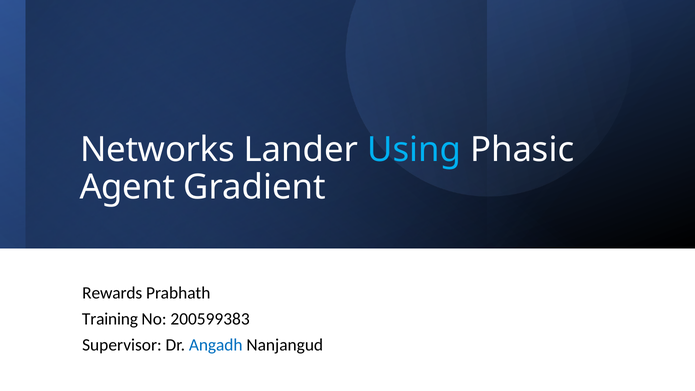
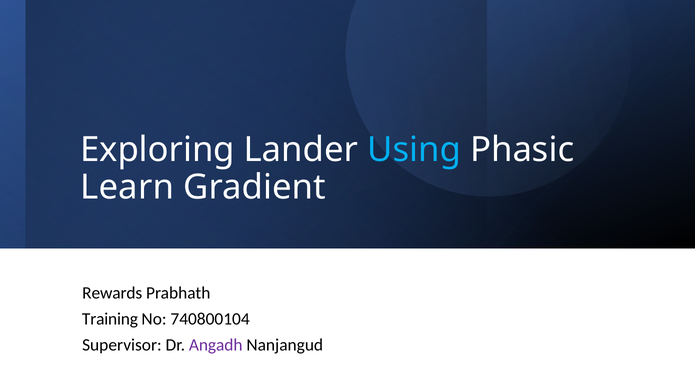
Networks: Networks -> Exploring
Agent: Agent -> Learn
200599383: 200599383 -> 740800104
Angadh colour: blue -> purple
